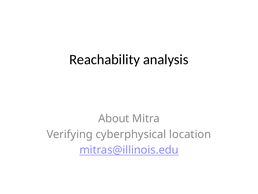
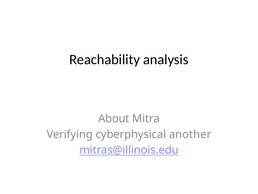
location: location -> another
